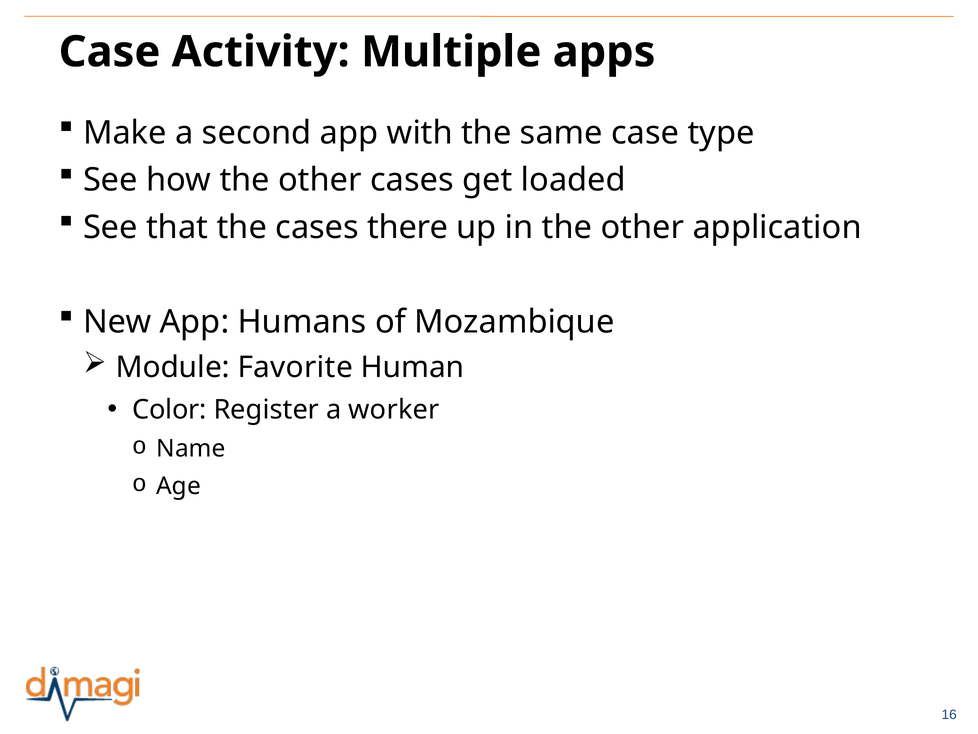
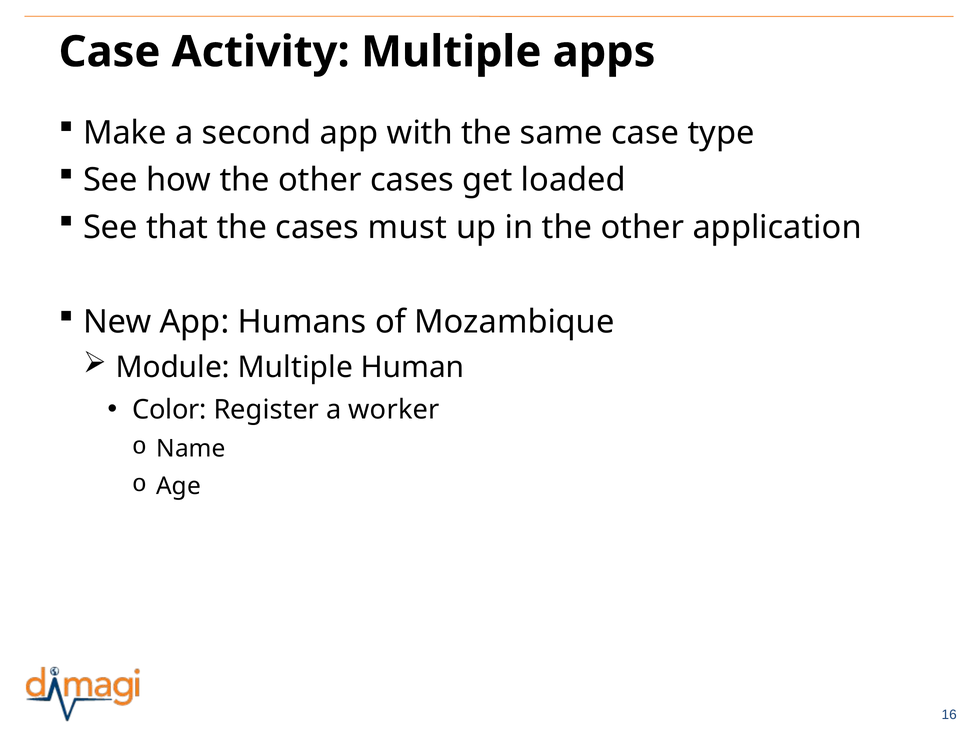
there: there -> must
Module Favorite: Favorite -> Multiple
